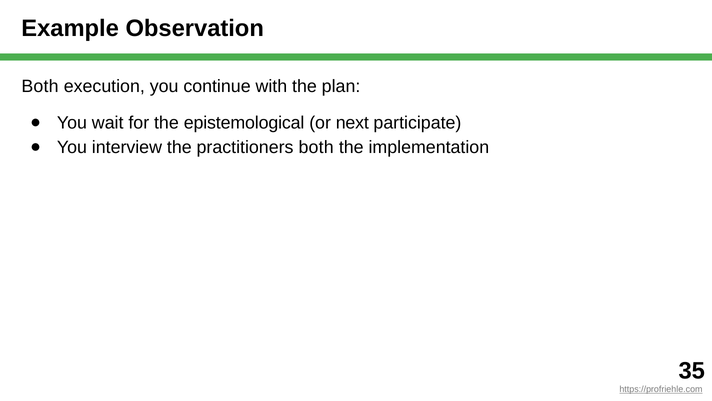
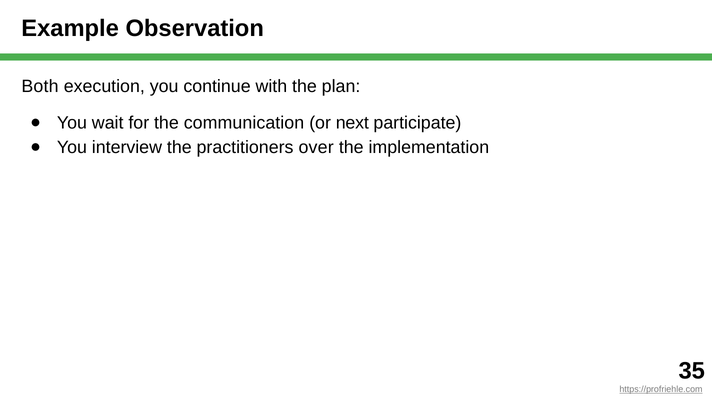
epistemological: epistemological -> communication
practitioners both: both -> over
